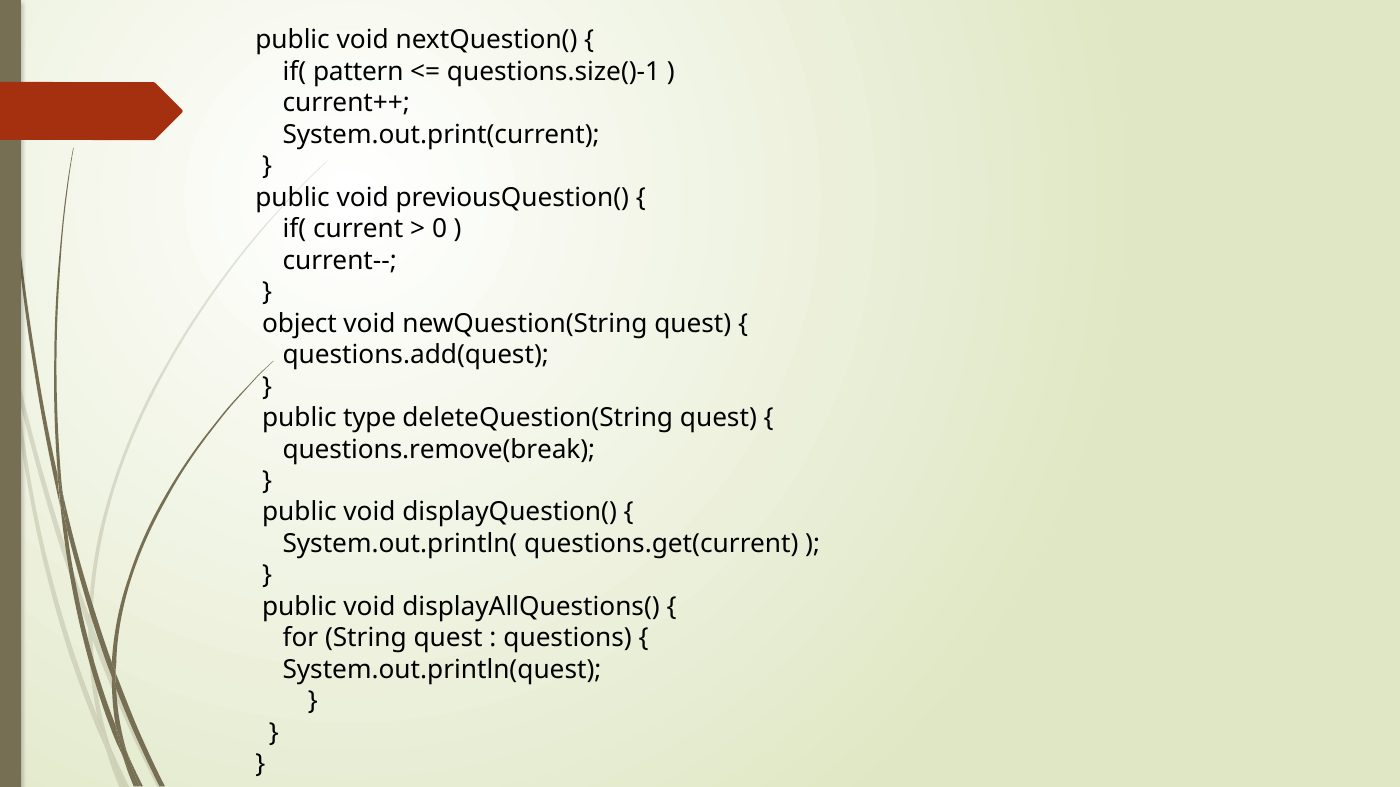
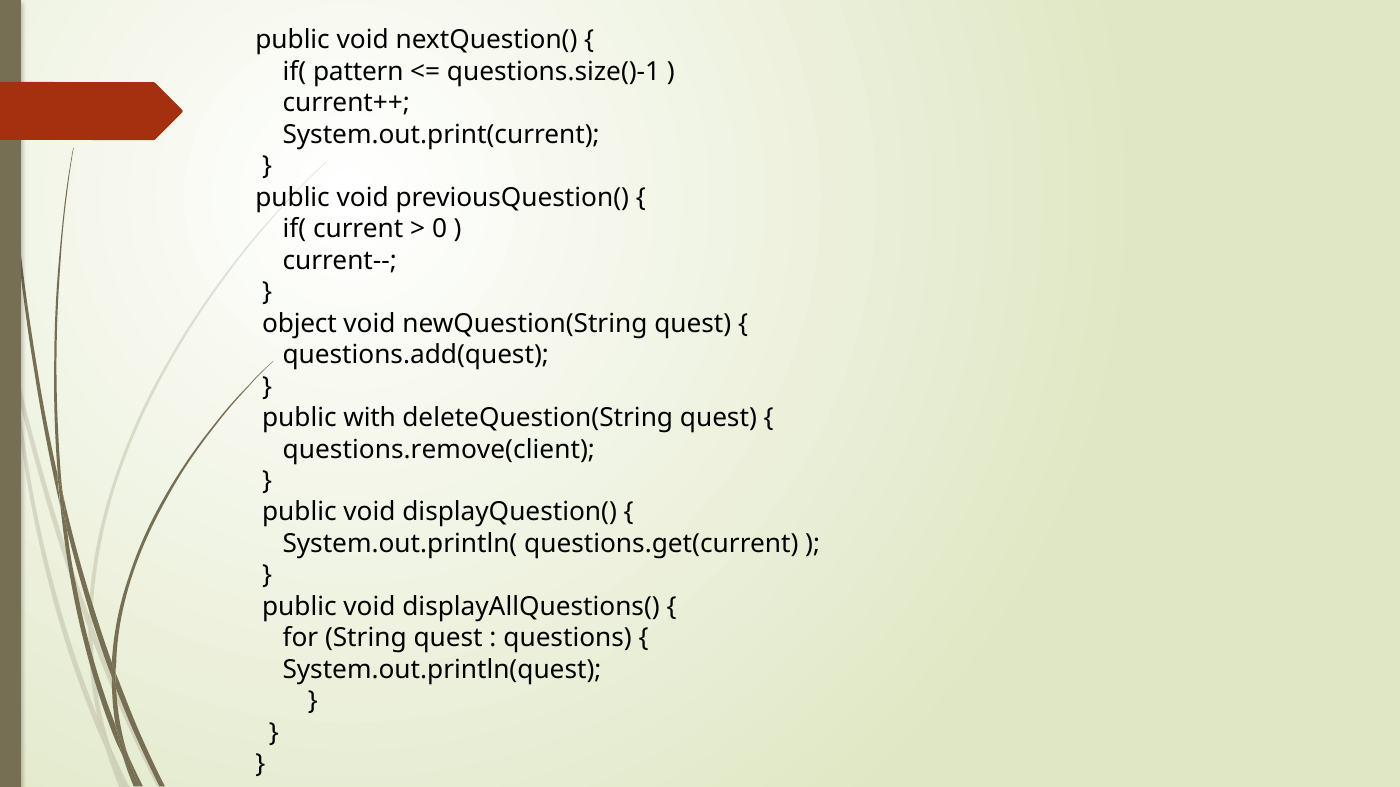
type: type -> with
questions.remove(break: questions.remove(break -> questions.remove(client
